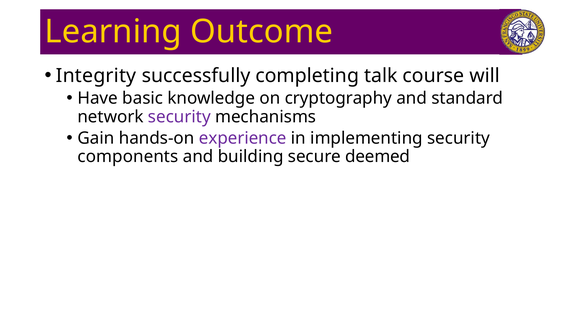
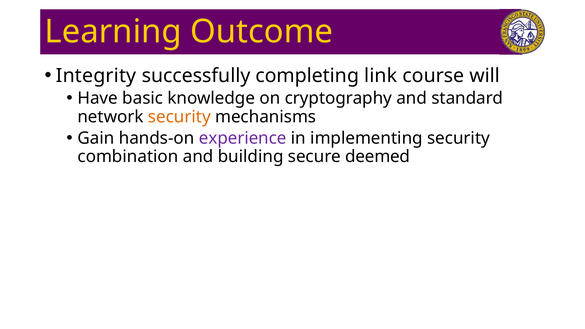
talk: talk -> link
security at (179, 117) colour: purple -> orange
components: components -> combination
